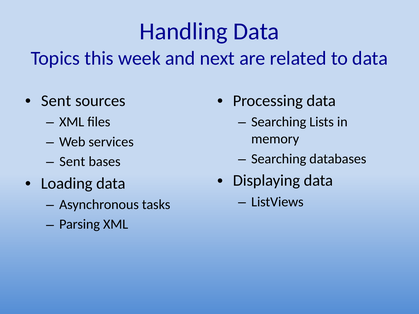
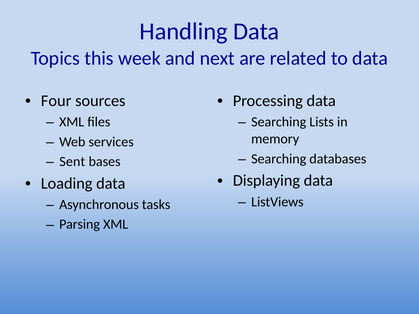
Sent at (56, 101): Sent -> Four
